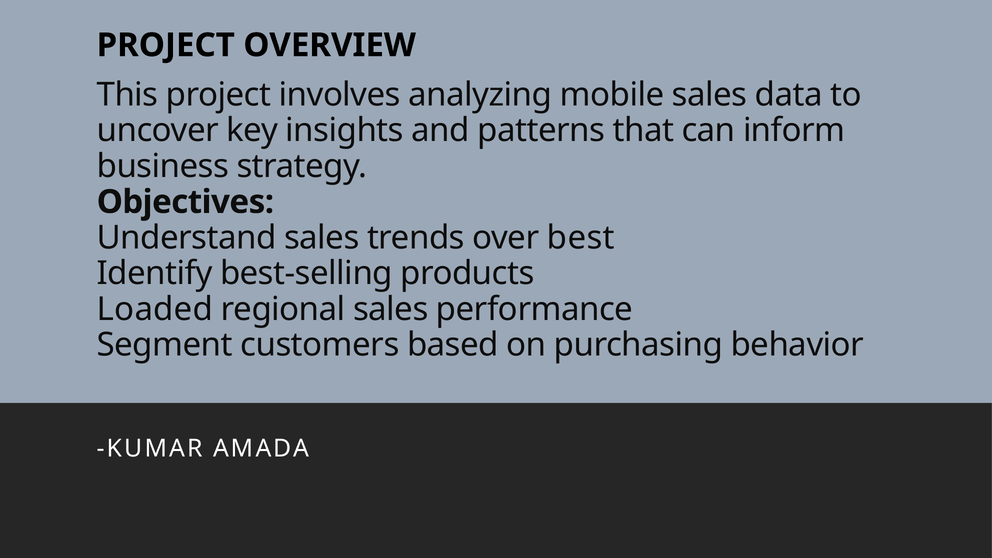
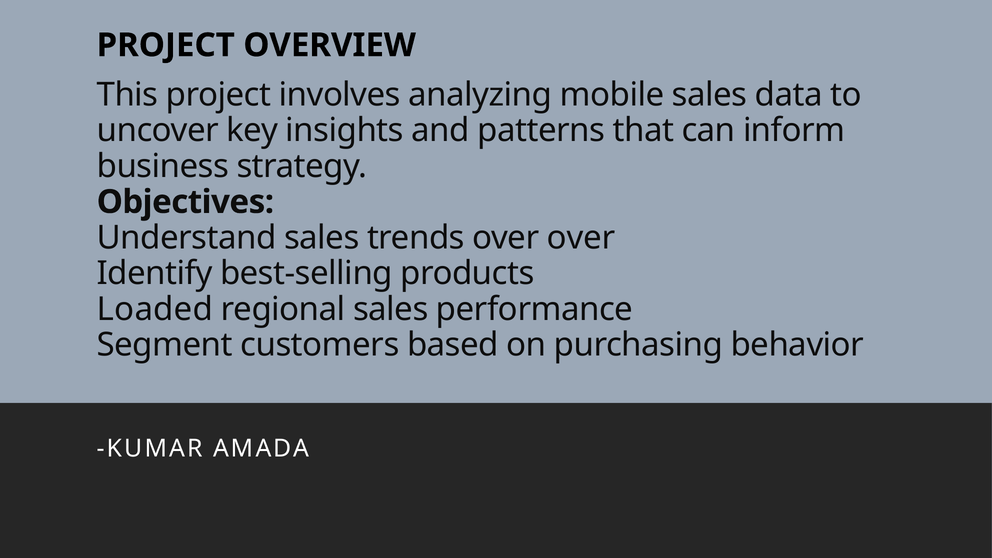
over best: best -> over
